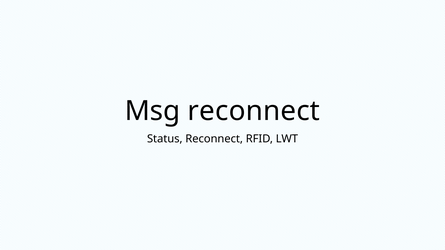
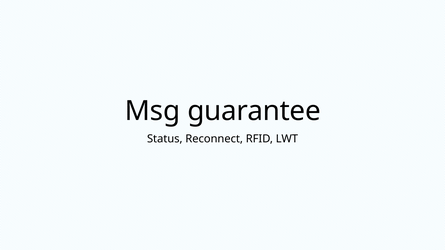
Msg reconnect: reconnect -> guarantee
